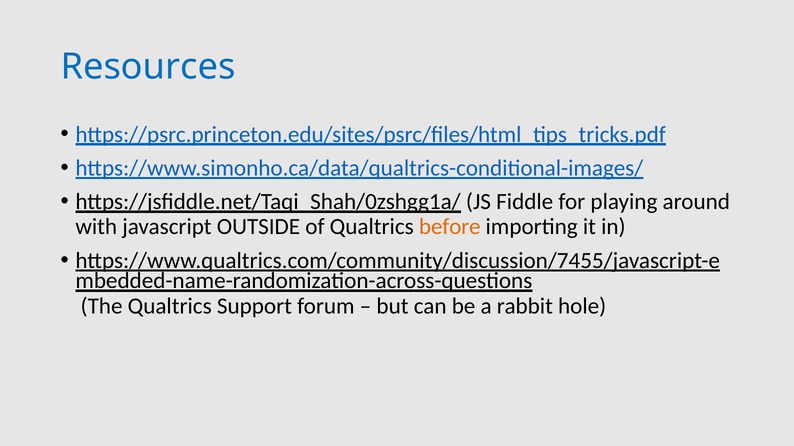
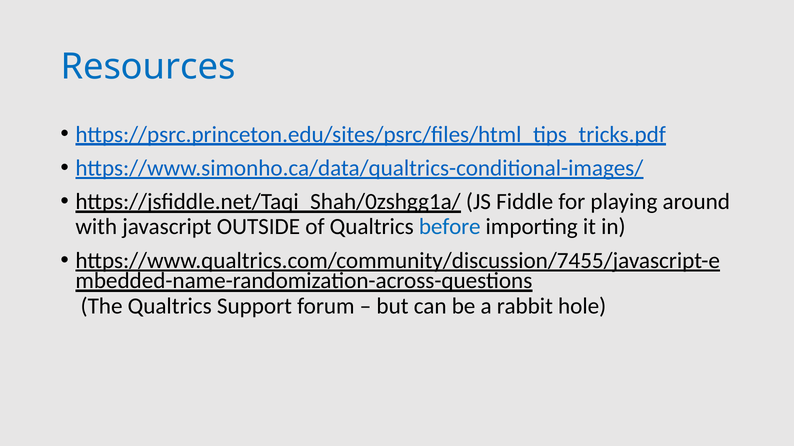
before colour: orange -> blue
